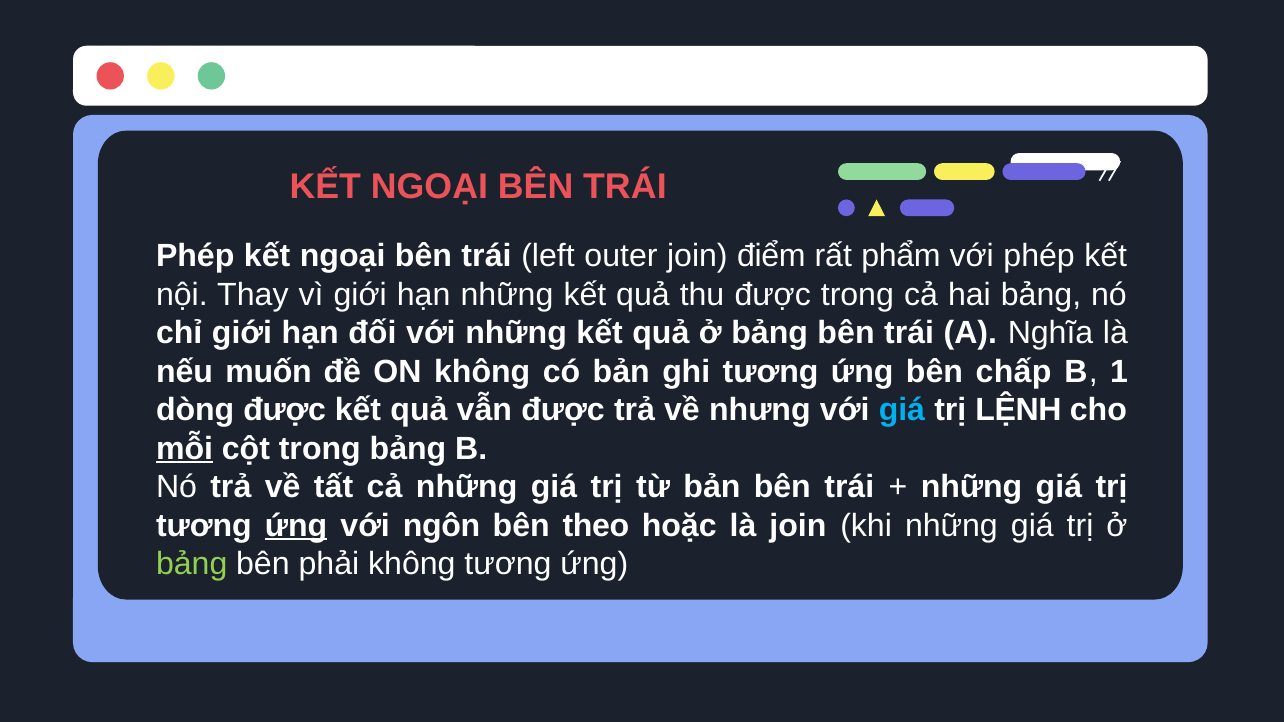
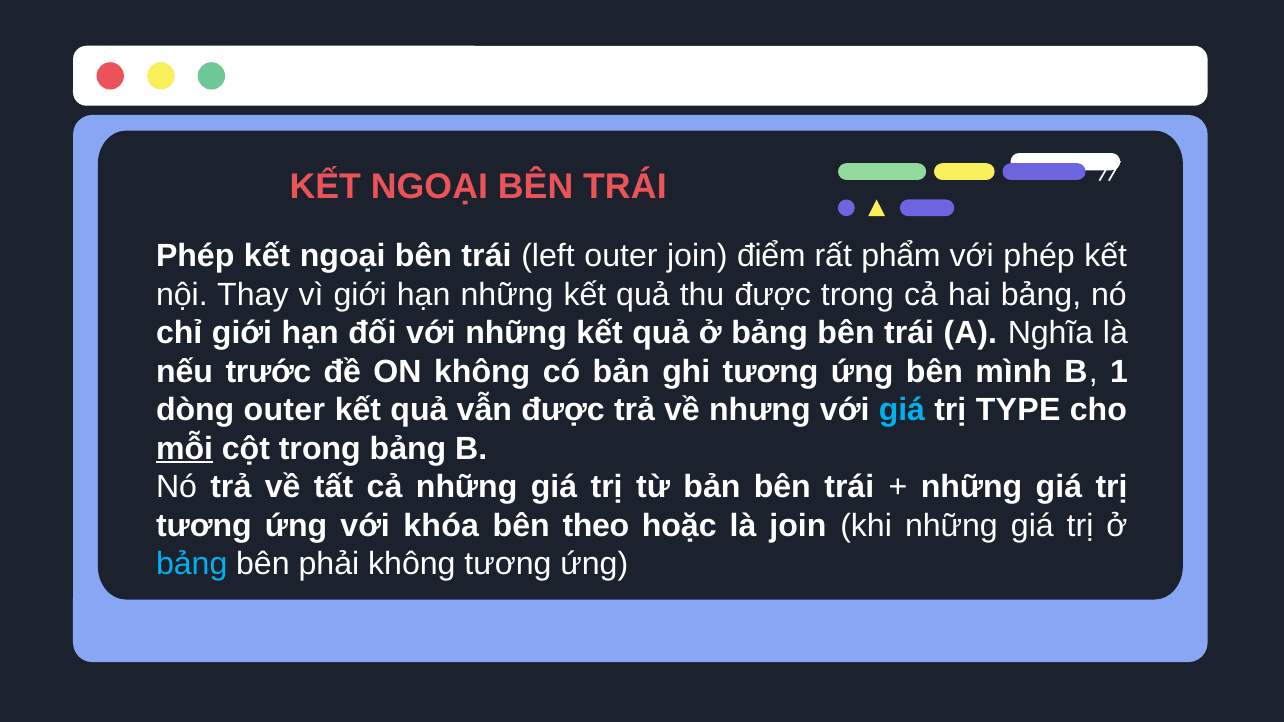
muốn: muốn -> trước
chấp: chấp -> mình
dòng được: được -> outer
LỆNH: LỆNH -> TYPE
ứng at (296, 526) underline: present -> none
ngôn: ngôn -> khóa
bảng at (192, 564) colour: light green -> light blue
